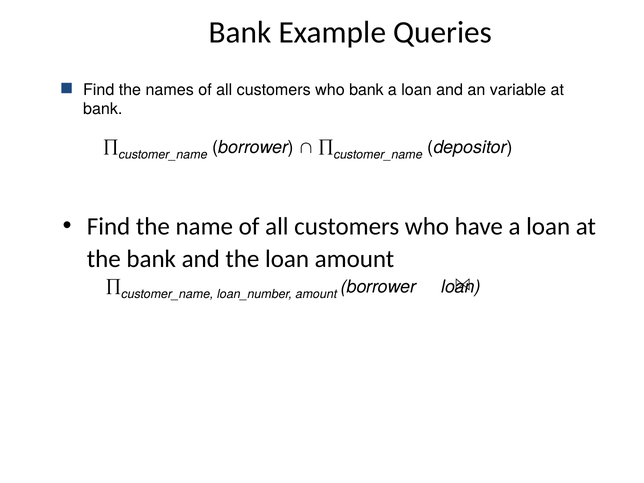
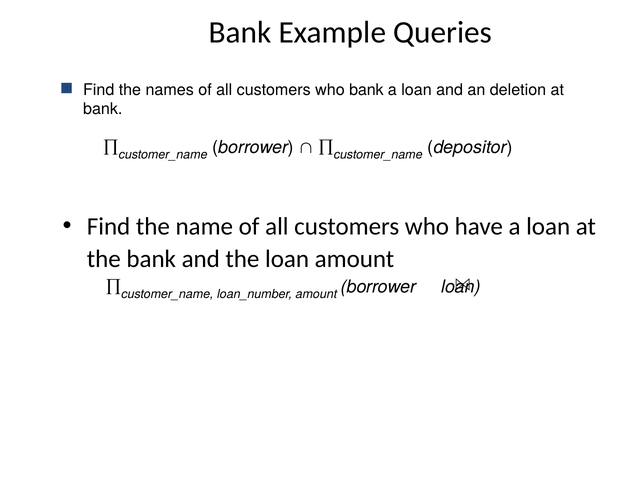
variable: variable -> deletion
